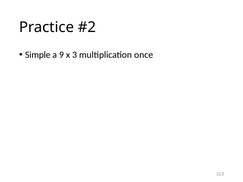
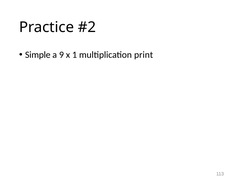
3: 3 -> 1
once: once -> print
